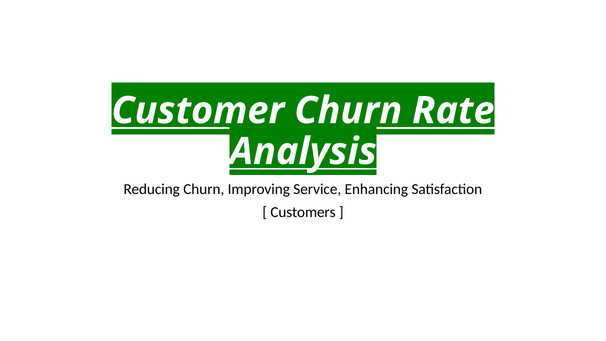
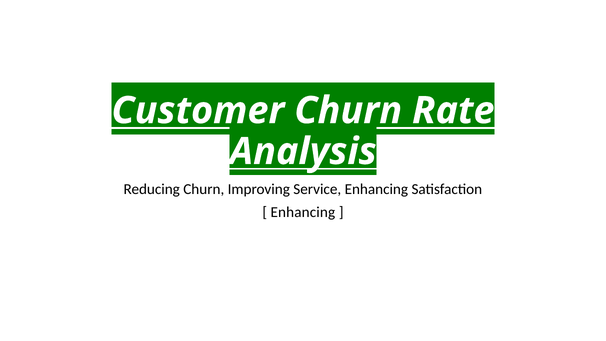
Customers at (303, 212): Customers -> Enhancing
